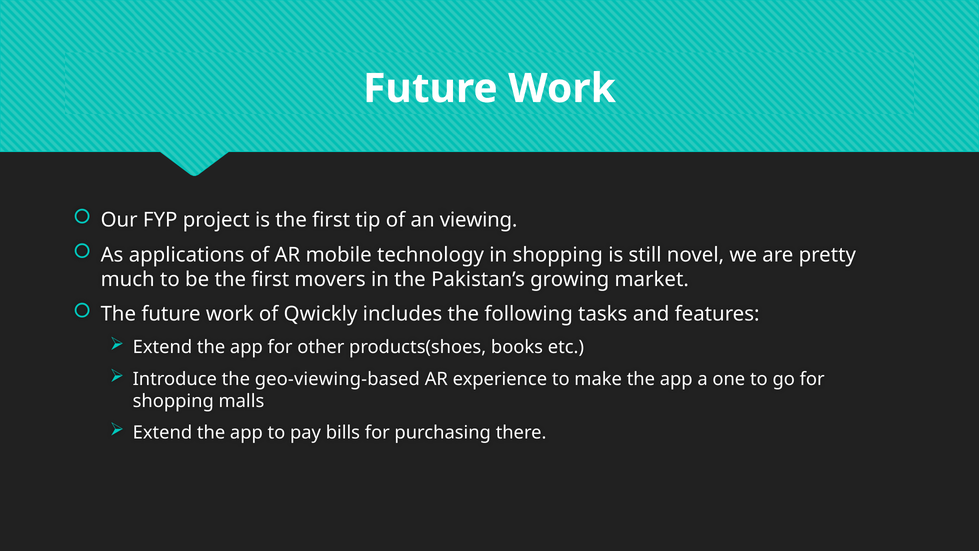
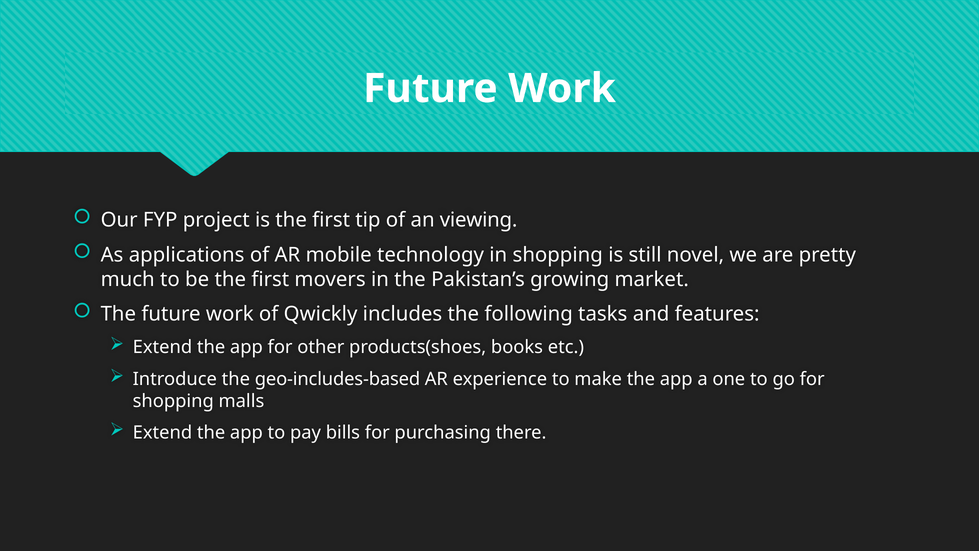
geo-viewing-based: geo-viewing-based -> geo-includes-based
